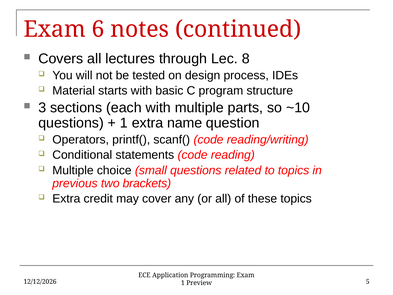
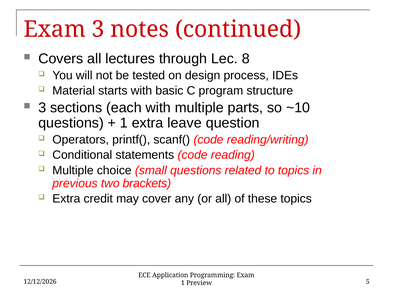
Exam 6: 6 -> 3
name: name -> leave
